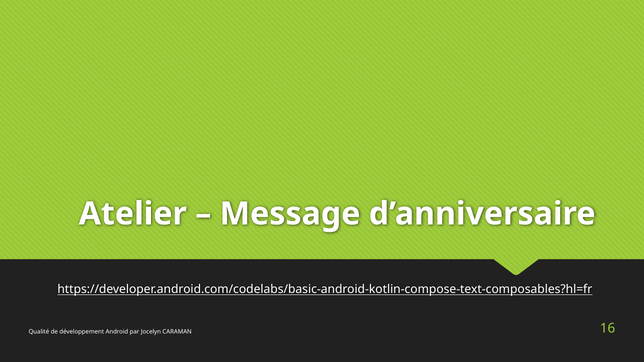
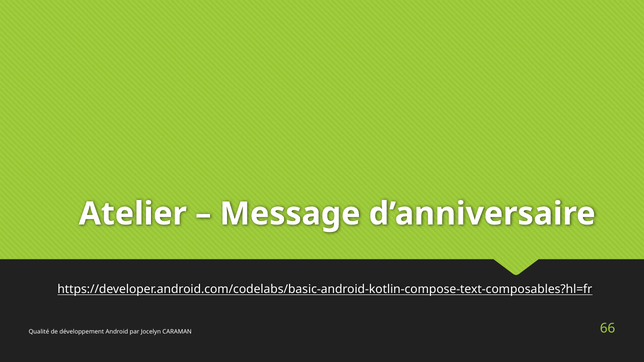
16: 16 -> 66
